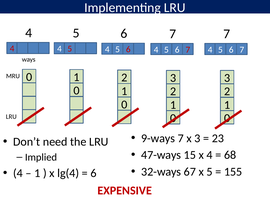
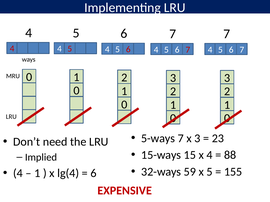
9-ways: 9-ways -> 5-ways
47-ways: 47-ways -> 15-ways
68: 68 -> 88
67: 67 -> 59
